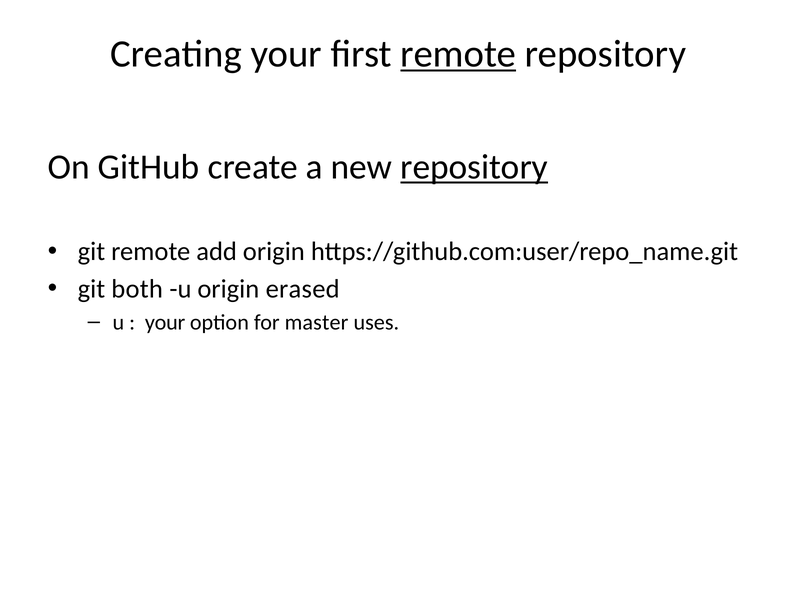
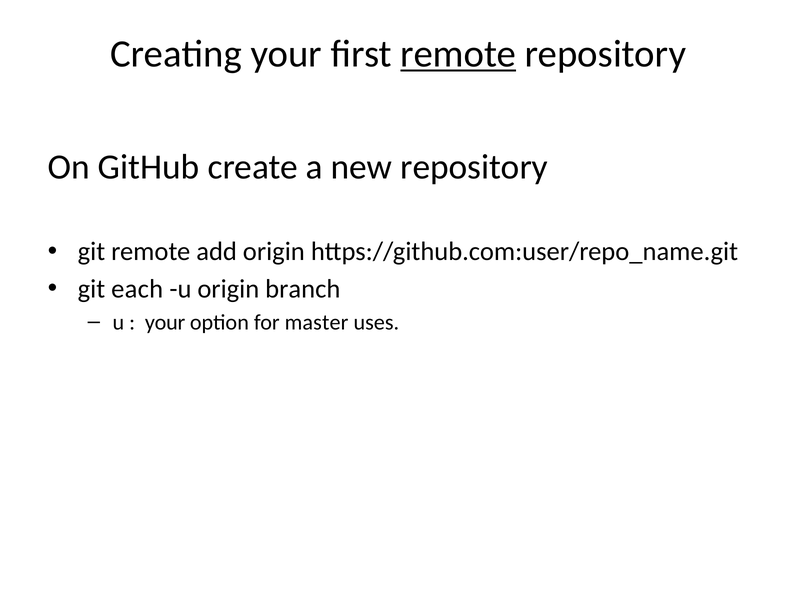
repository at (474, 167) underline: present -> none
both: both -> each
erased: erased -> branch
